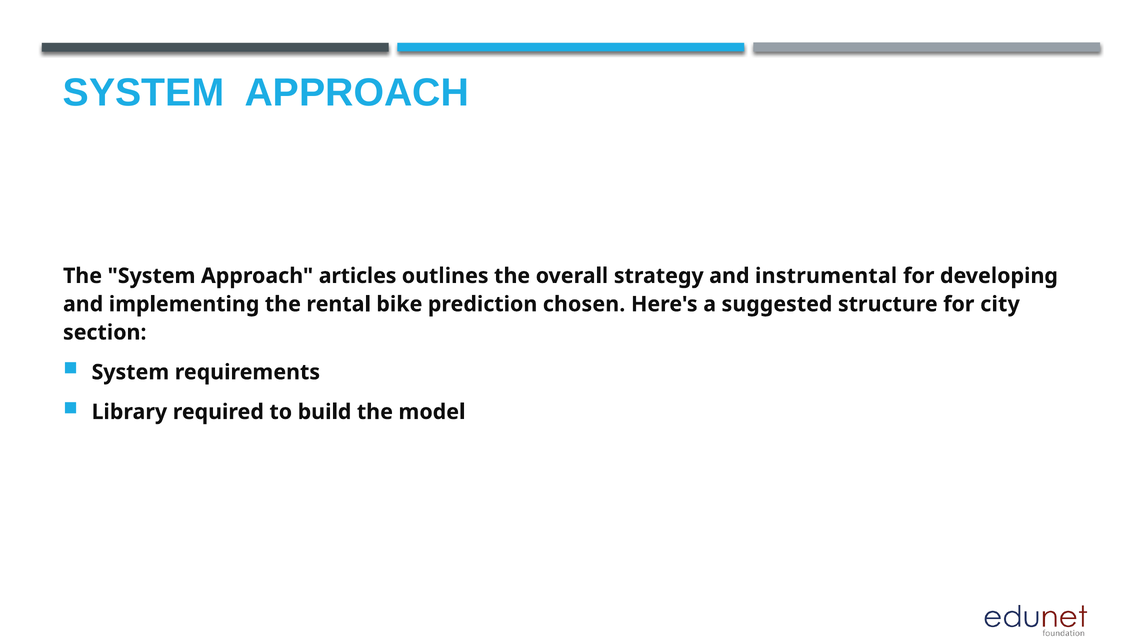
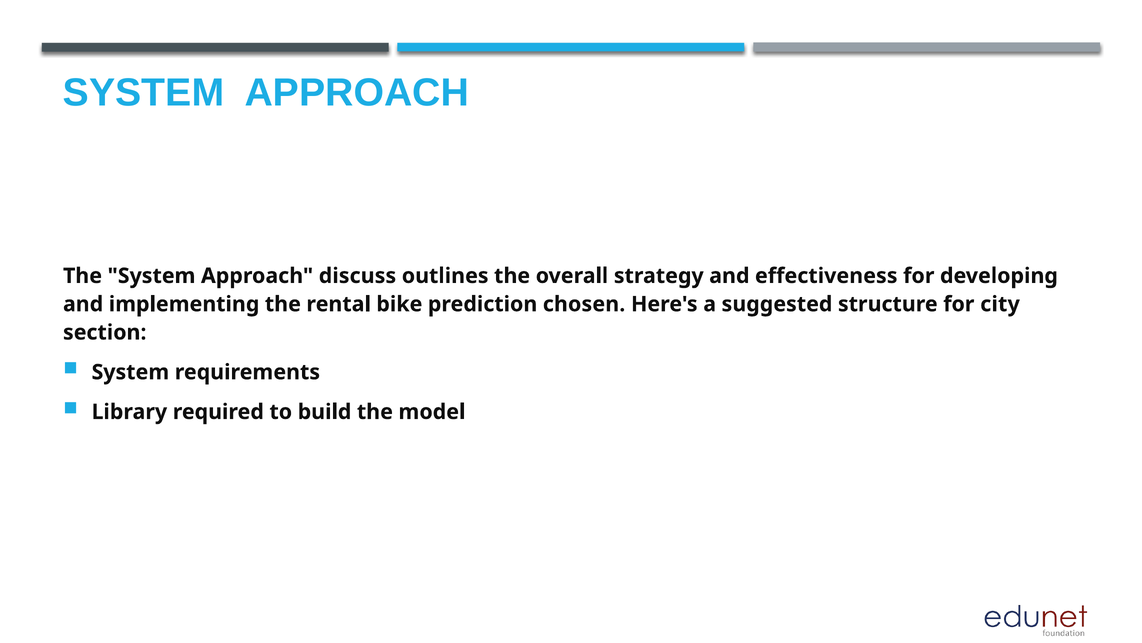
articles: articles -> discuss
instrumental: instrumental -> effectiveness
